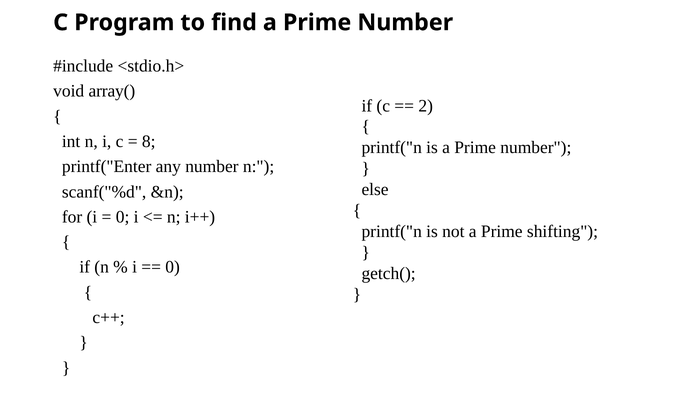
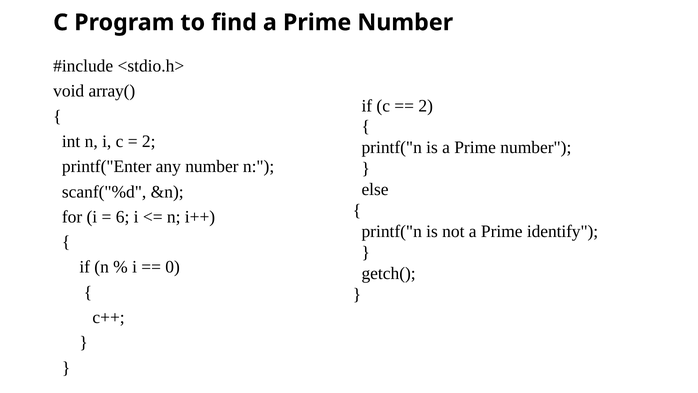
8 at (149, 141): 8 -> 2
0 at (123, 217): 0 -> 6
shifting: shifting -> identify
